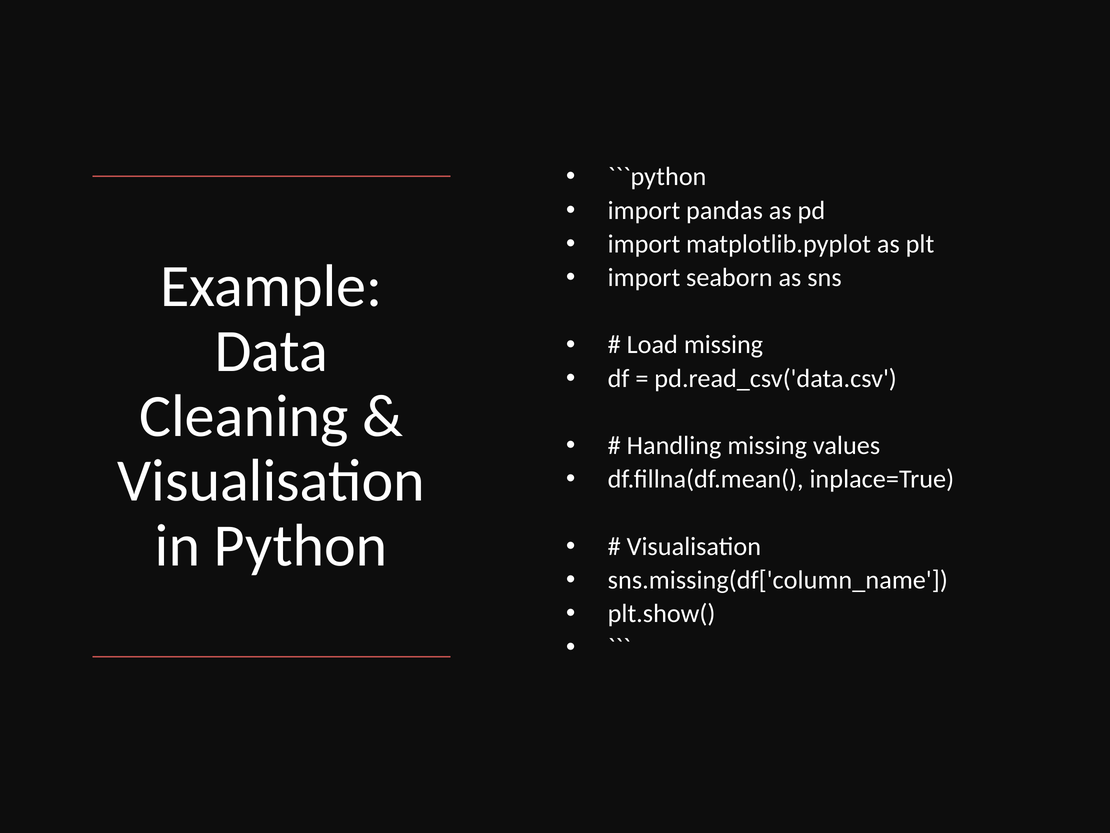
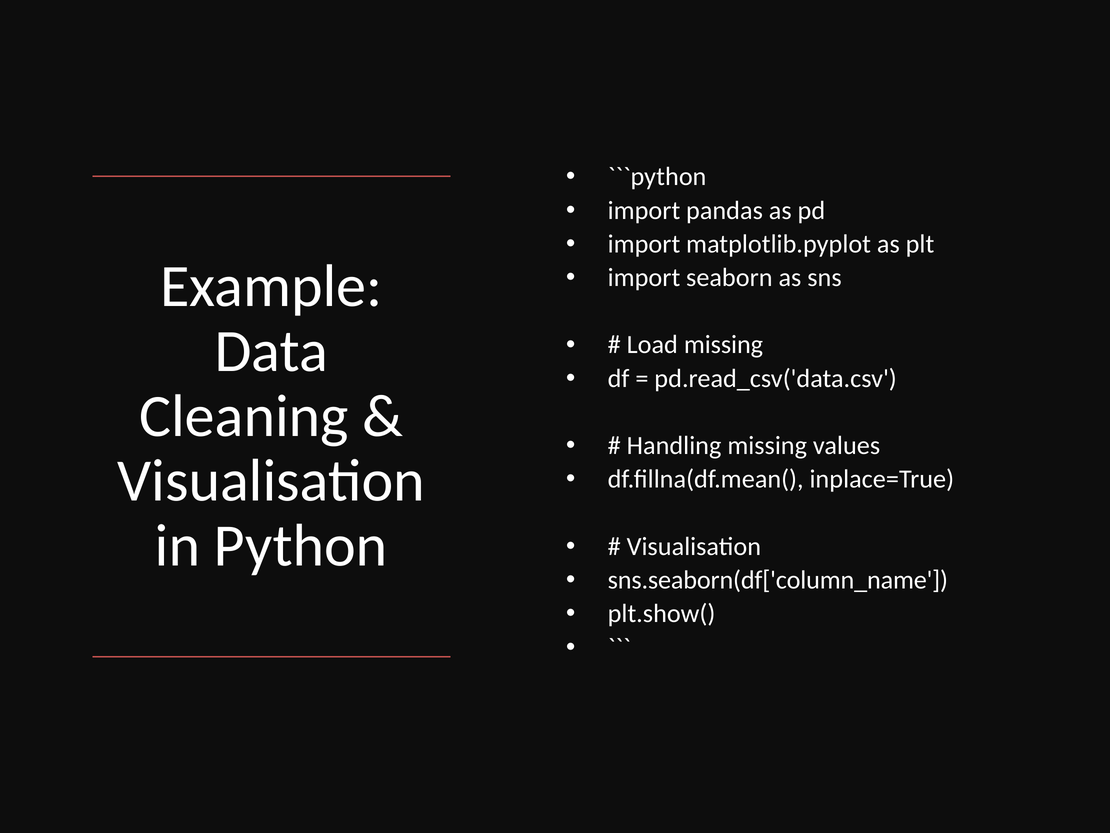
sns.missing(df['column_name: sns.missing(df['column_name -> sns.seaborn(df['column_name
